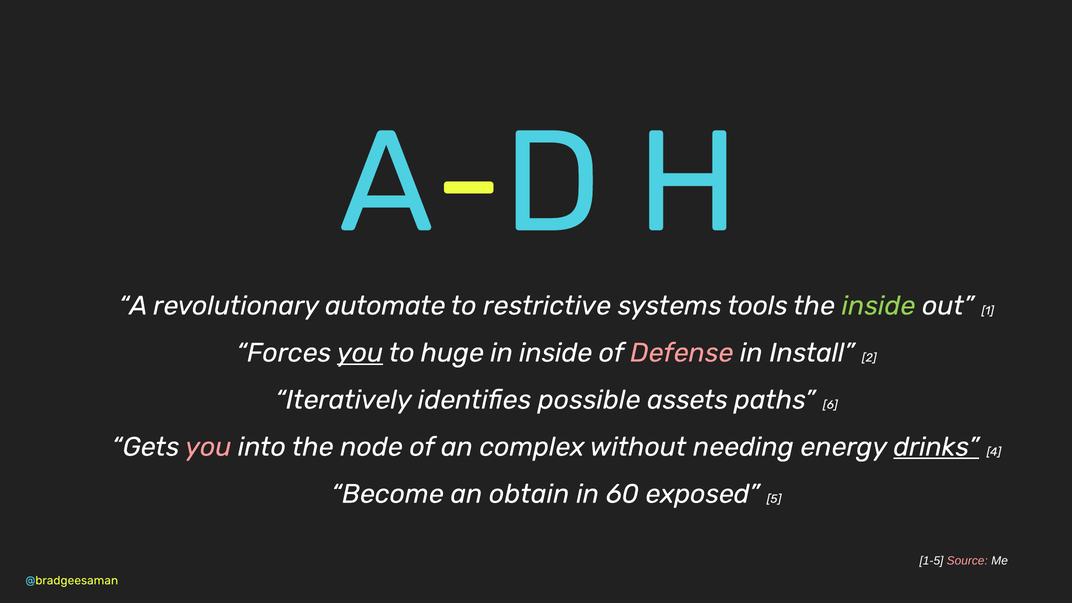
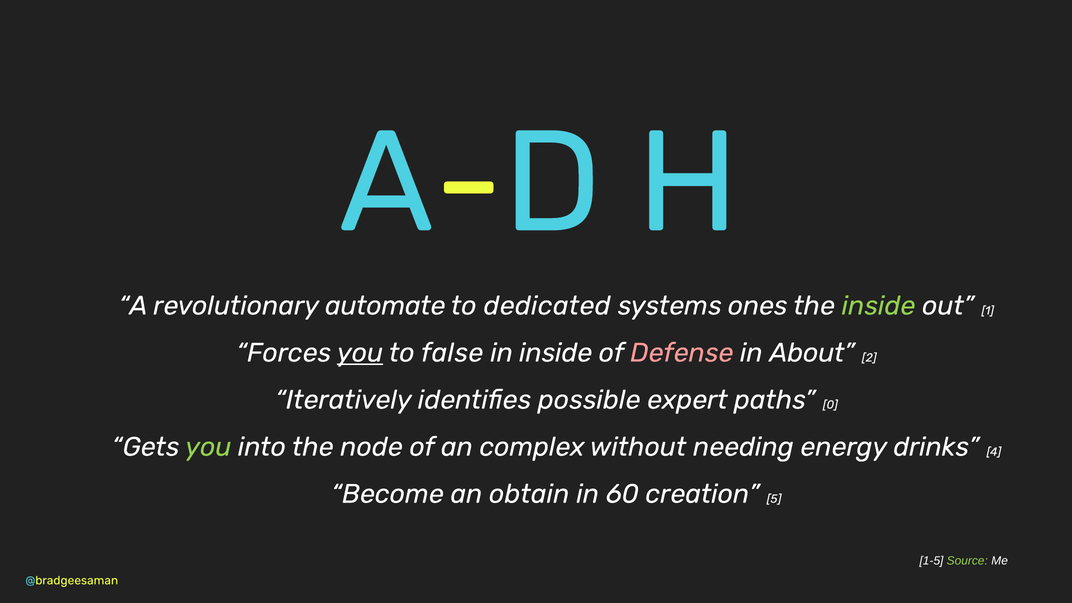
restrictive: restrictive -> dedicated
tools: tools -> ones
huge: huge -> false
Install: Install -> About
assets: assets -> expert
6: 6 -> 0
you at (208, 447) colour: pink -> light green
drinks underline: present -> none
exposed: exposed -> creation
Source colour: pink -> light green
